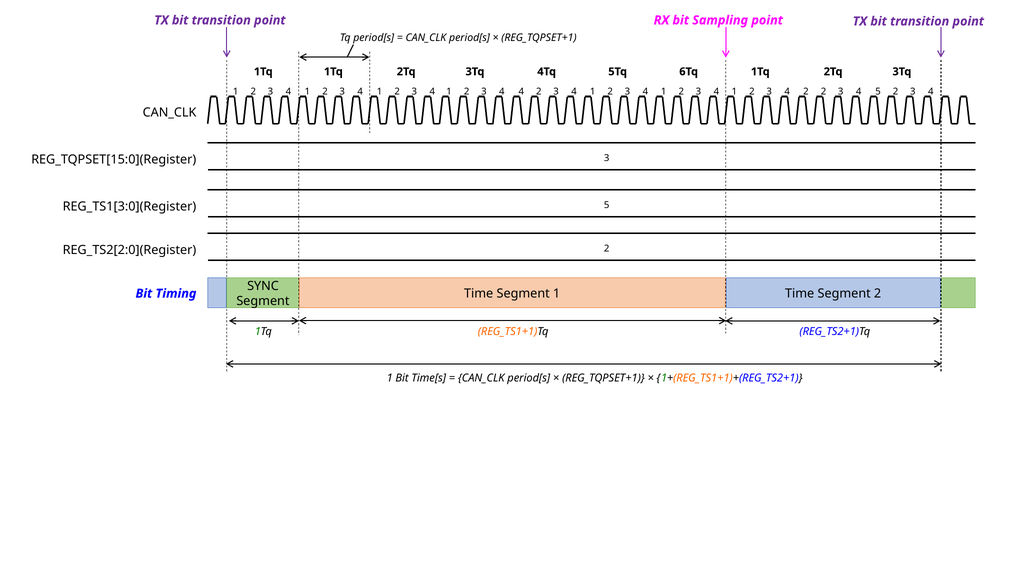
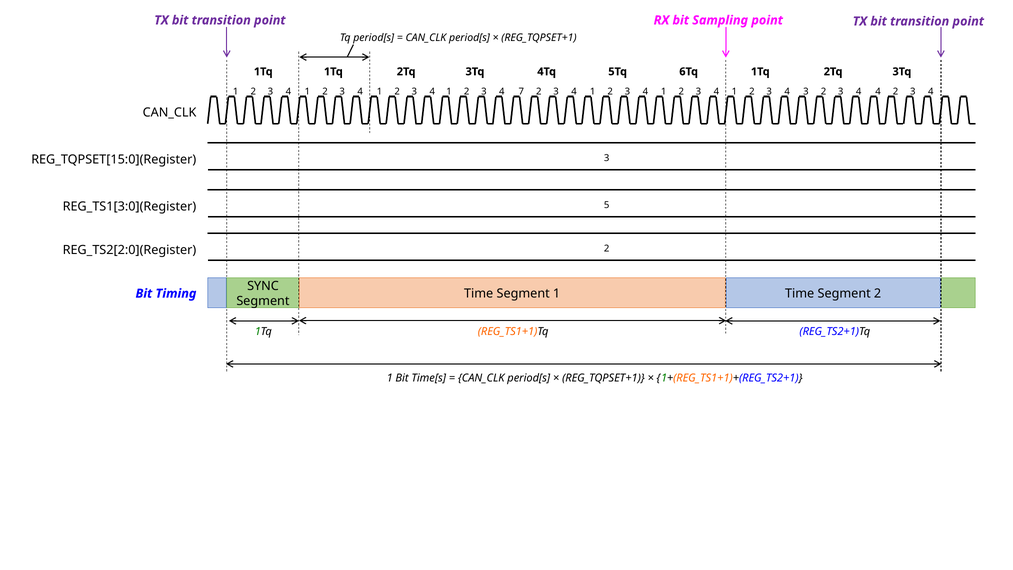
4 4: 4 -> 7
3 4 2: 2 -> 3
4 5: 5 -> 4
